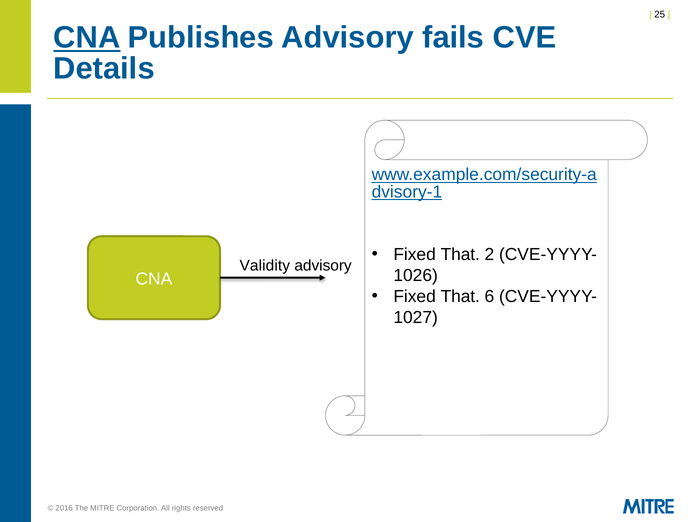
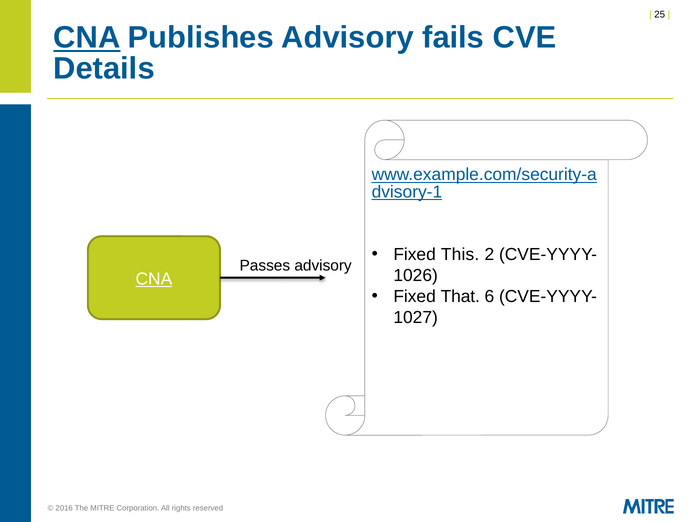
That at (460, 255): That -> This
Validity: Validity -> Passes
CNA at (154, 279) underline: none -> present
